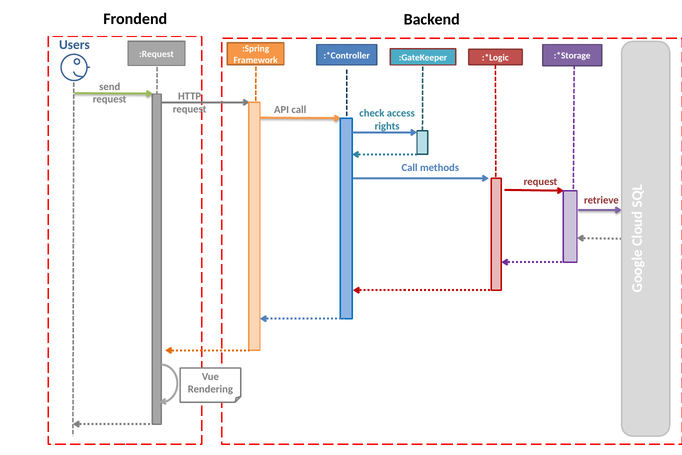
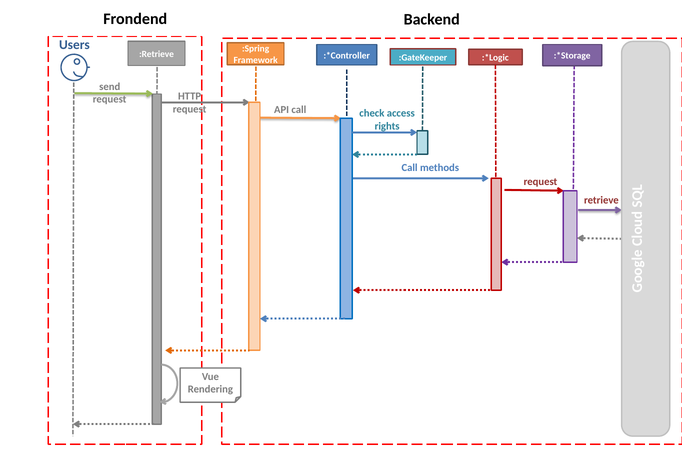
:Request: :Request -> :Retrieve
